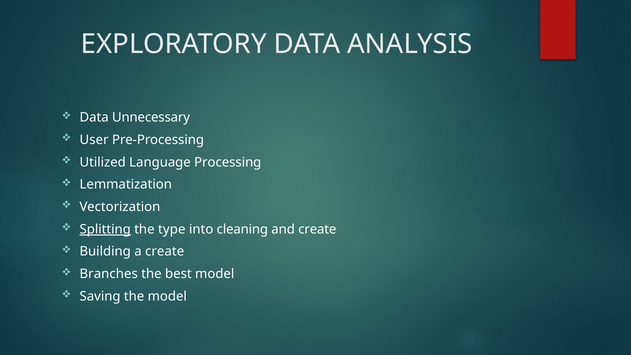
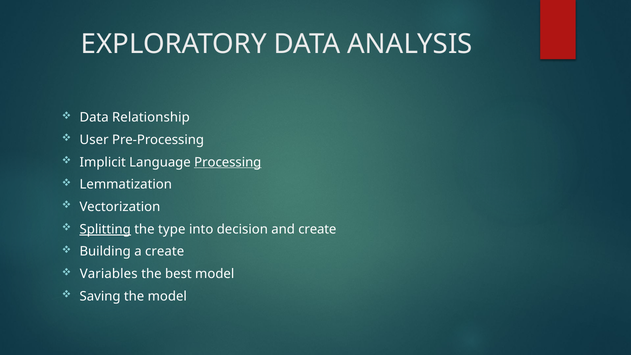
Unnecessary: Unnecessary -> Relationship
Utilized: Utilized -> Implicit
Processing underline: none -> present
cleaning: cleaning -> decision
Branches: Branches -> Variables
